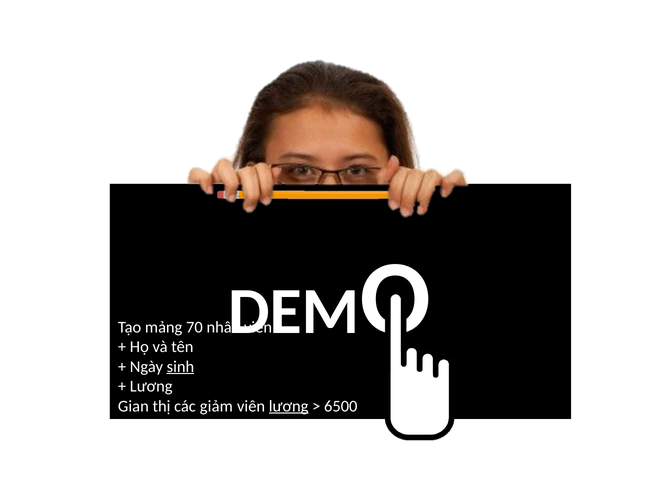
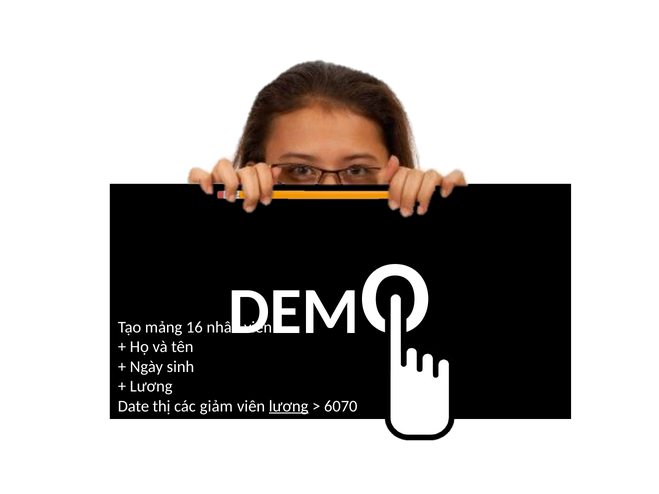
70: 70 -> 16
sinh underline: present -> none
Gian: Gian -> Date
6500: 6500 -> 6070
